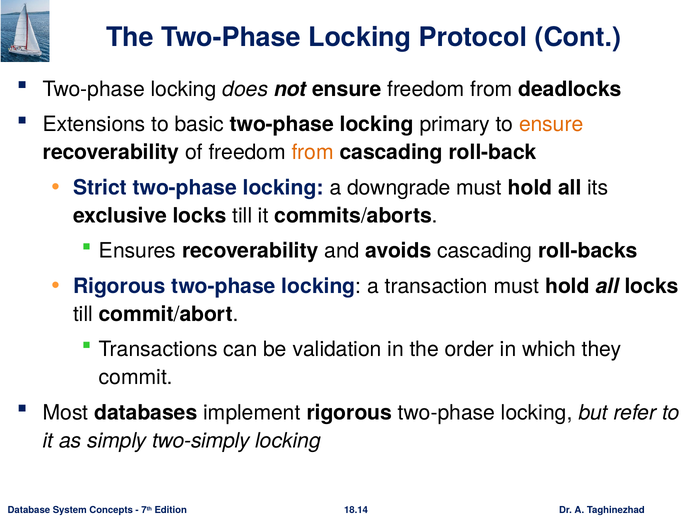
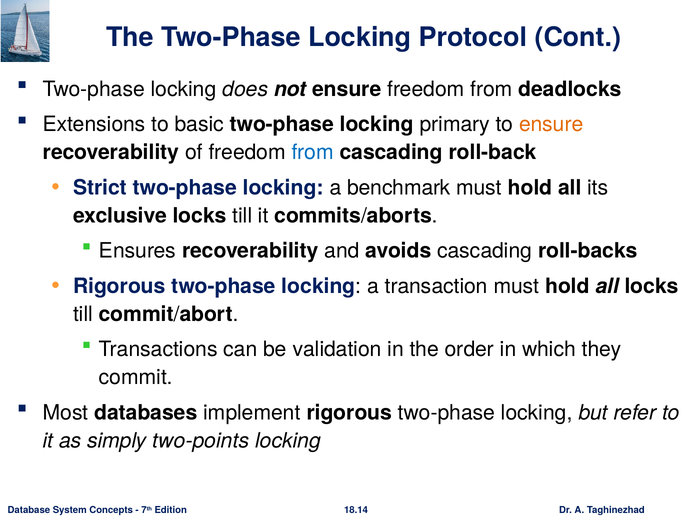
from at (313, 152) colour: orange -> blue
downgrade: downgrade -> benchmark
two-simply: two-simply -> two-points
